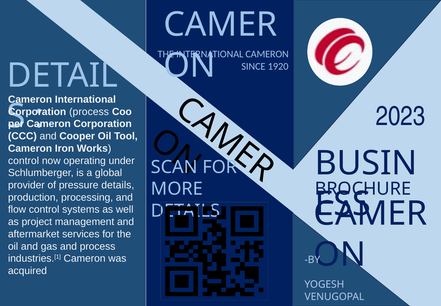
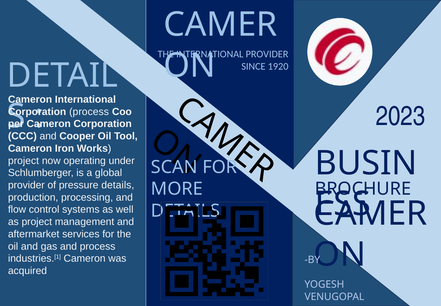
INTERNATIONAL CAMERON: CAMERON -> PROVIDER
control at (24, 160): control -> project
